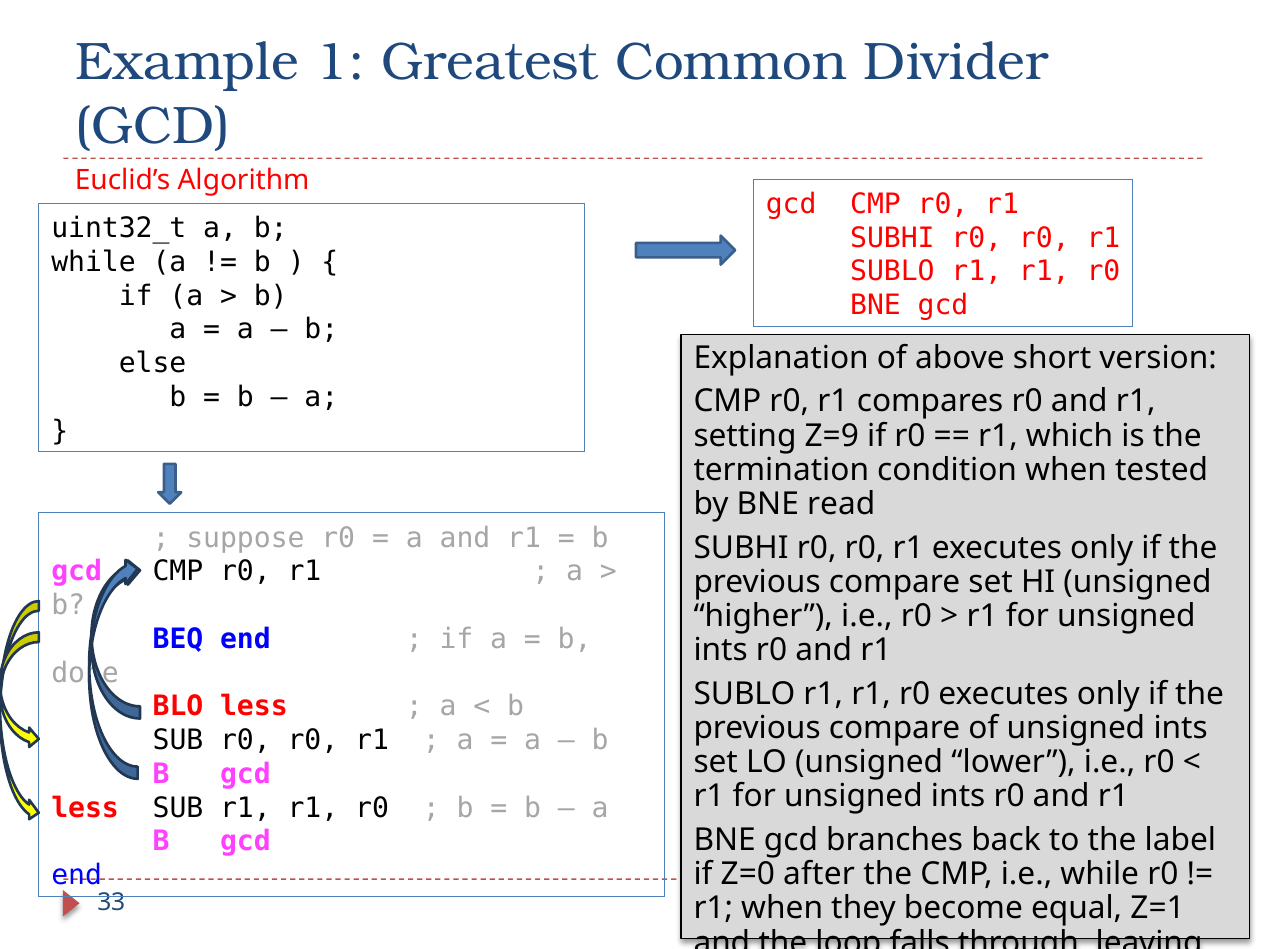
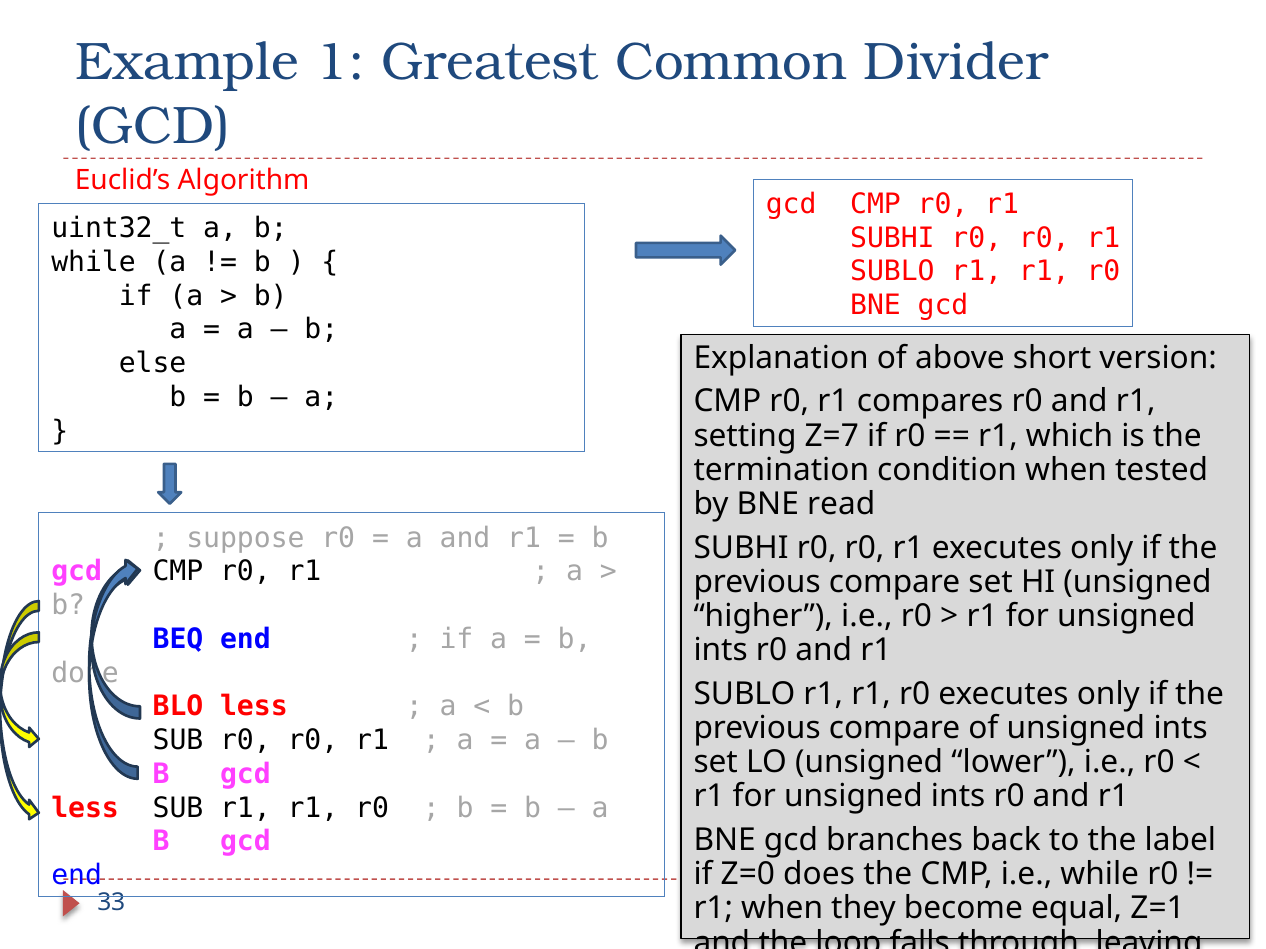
Z=9: Z=9 -> Z=7
after: after -> does
